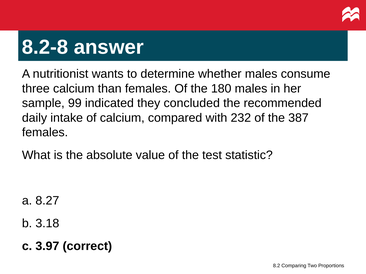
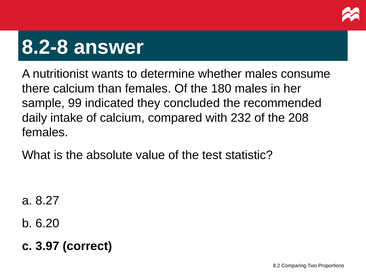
three: three -> there
387: 387 -> 208
3.18: 3.18 -> 6.20
